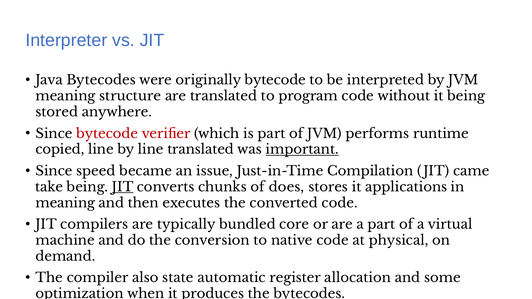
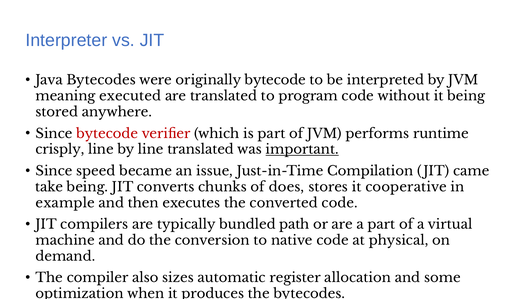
structure: structure -> executed
copied: copied -> crisply
JIT at (123, 187) underline: present -> none
applications: applications -> cooperative
meaning at (65, 203): meaning -> example
core: core -> path
state: state -> sizes
